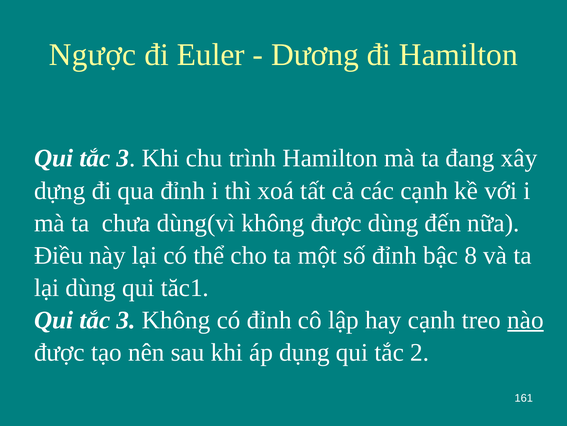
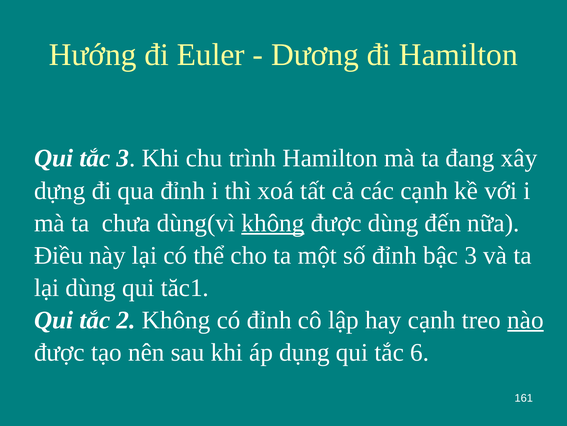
Ngược: Ngược -> Hướng
không at (273, 223) underline: none -> present
bậc 8: 8 -> 3
3 at (126, 319): 3 -> 2
2: 2 -> 6
